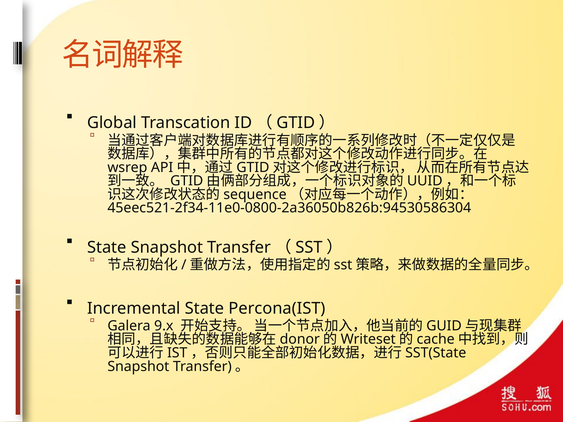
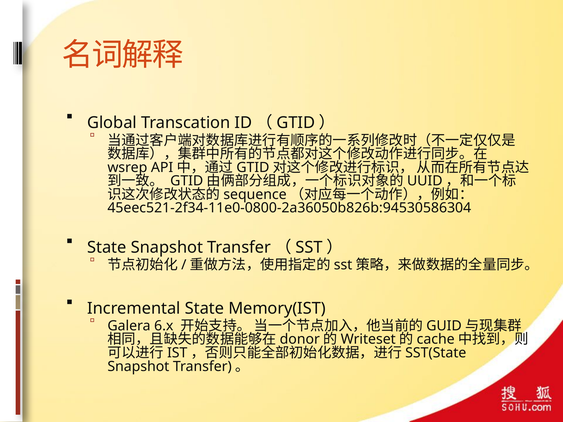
Percona(IST: Percona(IST -> Memory(IST
9.x: 9.x -> 6.x
